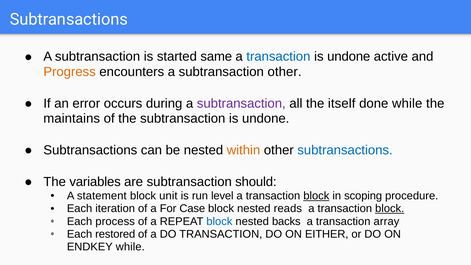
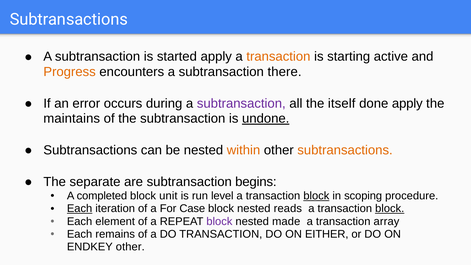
started same: same -> apply
transaction at (278, 57) colour: blue -> orange
undone at (349, 57): undone -> starting
subtransaction other: other -> there
done while: while -> apply
undone at (266, 119) underline: none -> present
subtransactions at (345, 150) colour: blue -> orange
variables: variables -> separate
should: should -> begins
statement: statement -> completed
Each at (80, 209) underline: none -> present
process: process -> element
block at (219, 221) colour: blue -> purple
backs: backs -> made
restored: restored -> remains
ENDKEY while: while -> other
